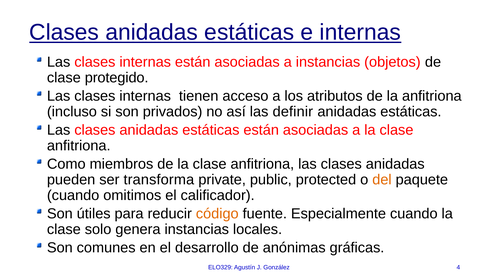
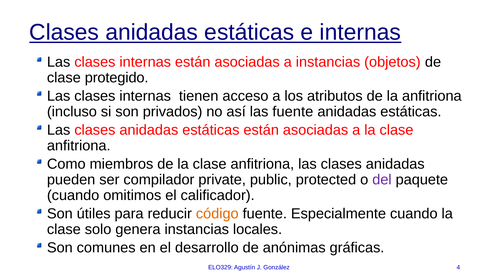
las definir: definir -> fuente
transforma: transforma -> compilador
del colour: orange -> purple
